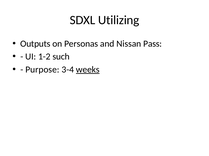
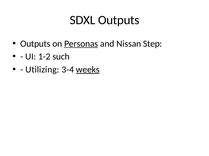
SDXL Utilizing: Utilizing -> Outputs
Personas underline: none -> present
Pass: Pass -> Step
Purpose: Purpose -> Utilizing
